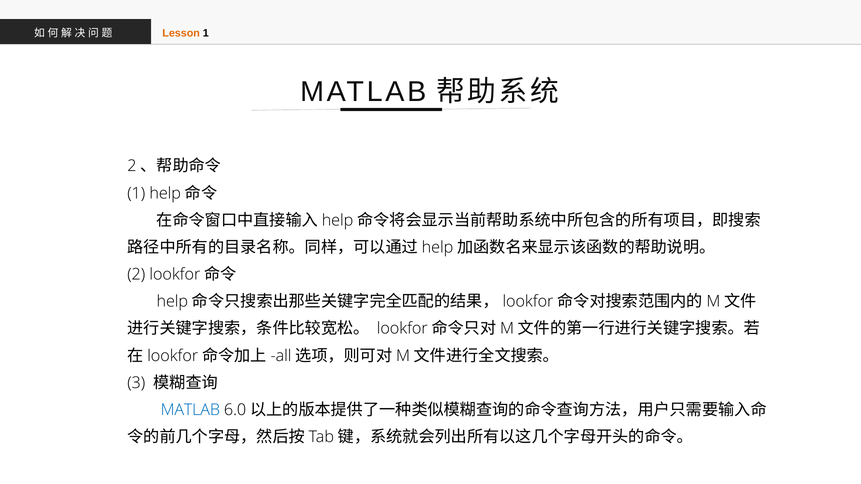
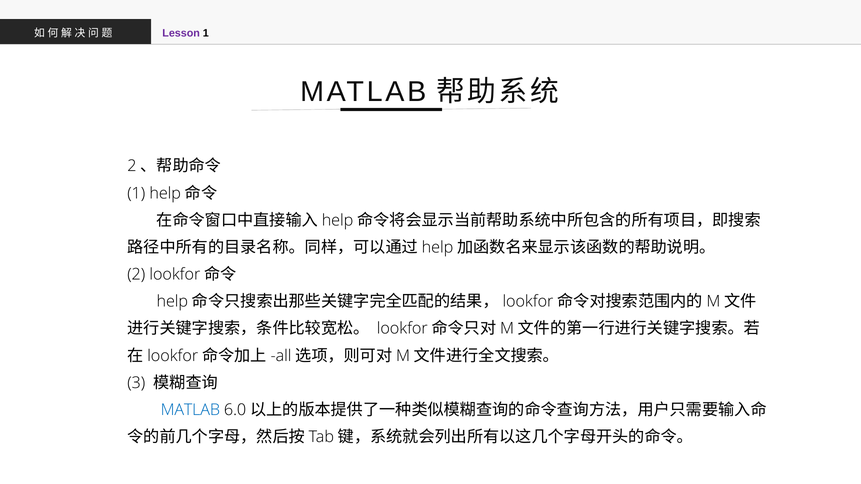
Lesson colour: orange -> purple
